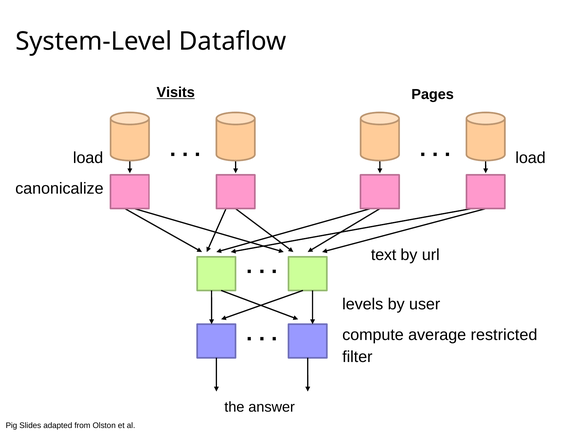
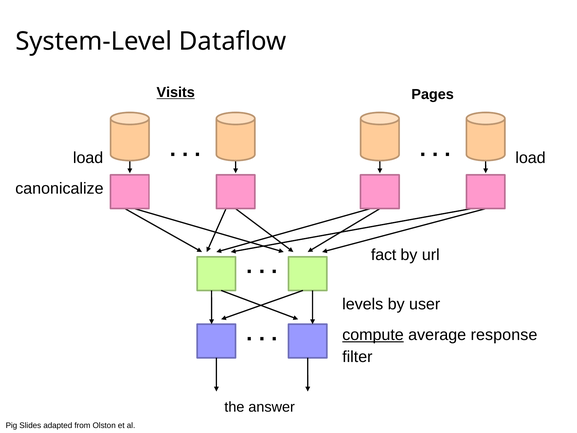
text: text -> fact
compute underline: none -> present
restricted: restricted -> response
